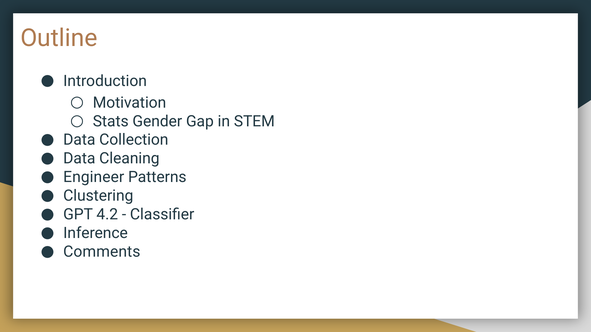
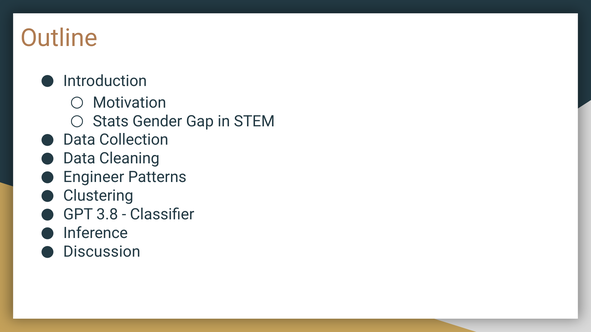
4.2: 4.2 -> 3.8
Comments: Comments -> Discussion
